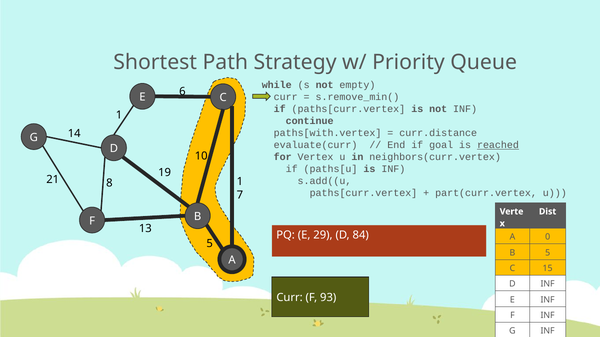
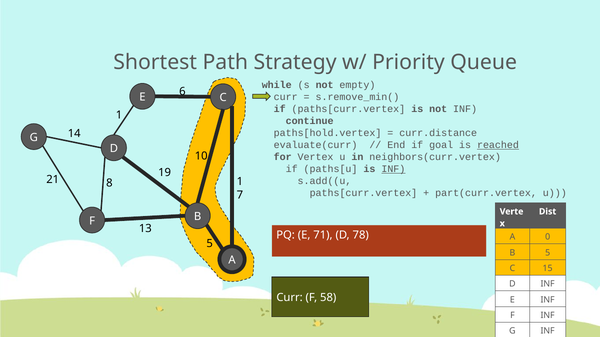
paths[with.vertex: paths[with.vertex -> paths[hold.vertex
INF at (393, 169) underline: none -> present
29: 29 -> 71
84: 84 -> 78
93: 93 -> 58
